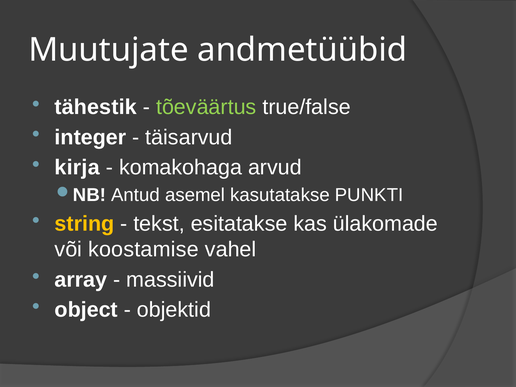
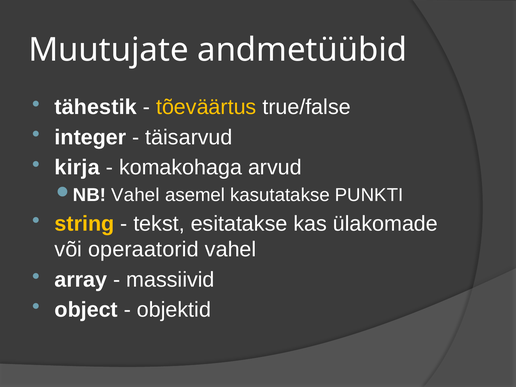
tõeväärtus colour: light green -> yellow
Antud at (136, 195): Antud -> Vahel
koostamise: koostamise -> operaatorid
